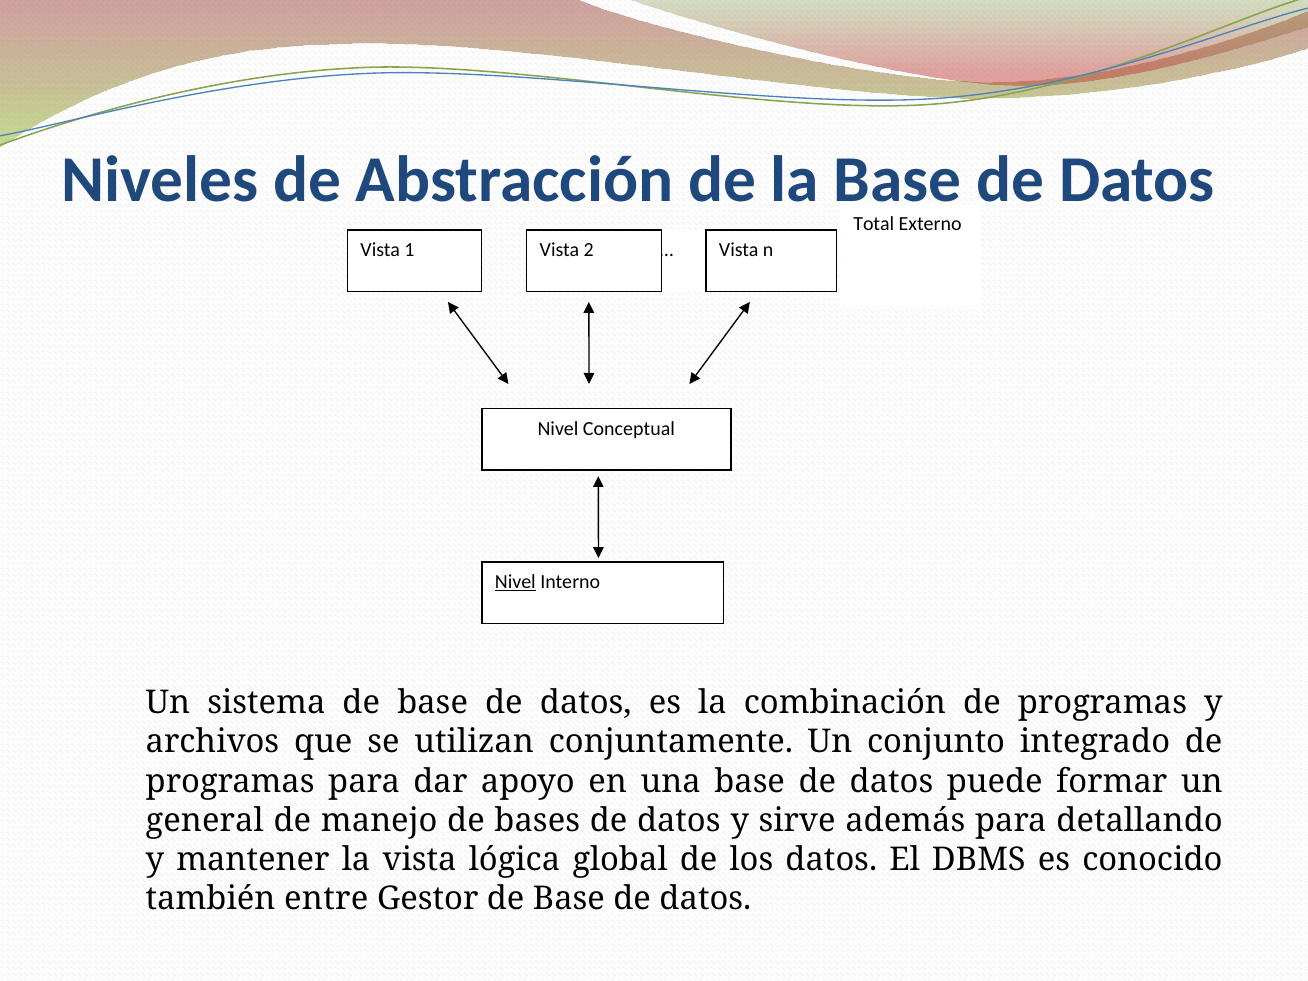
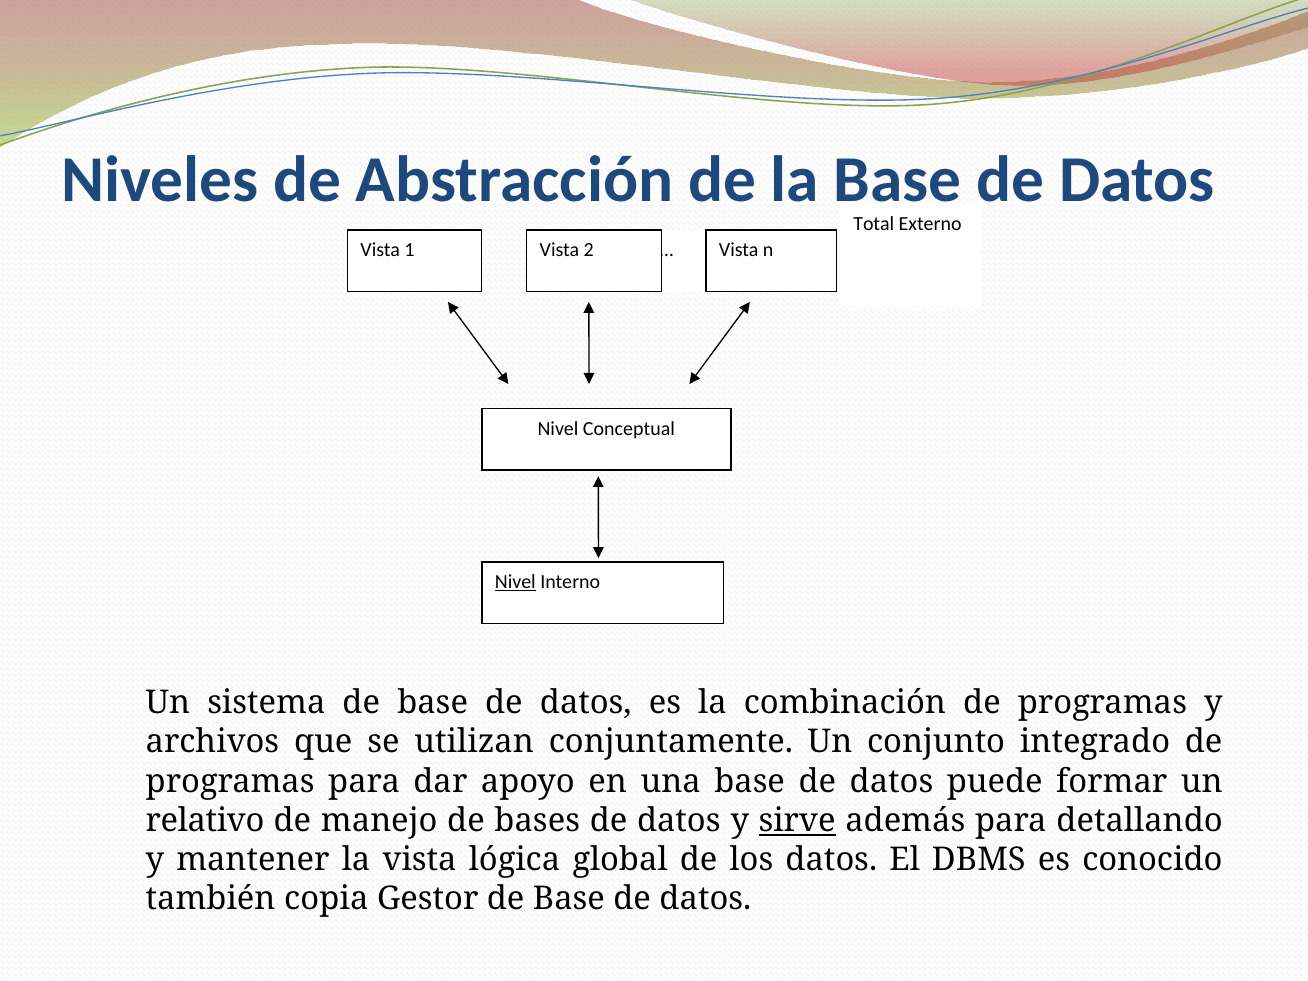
general: general -> relativo
sirve underline: none -> present
entre: entre -> copia
